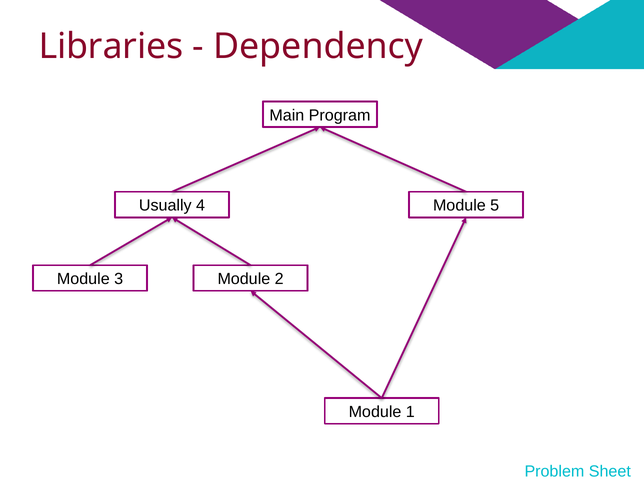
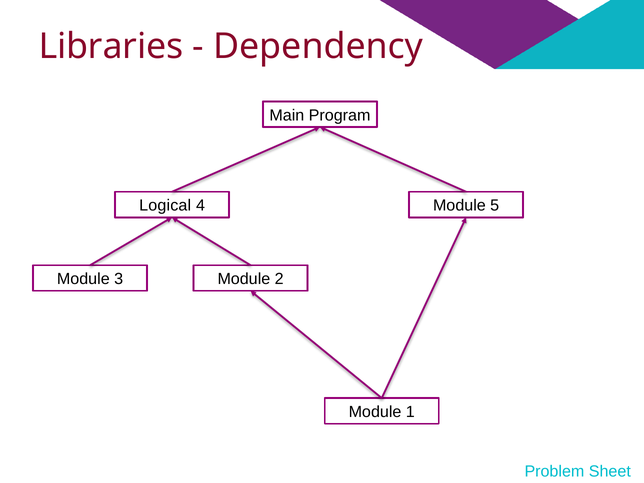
Usually: Usually -> Logical
